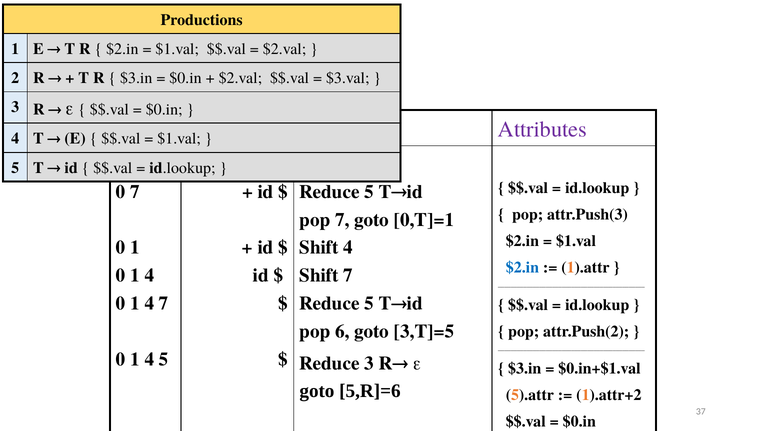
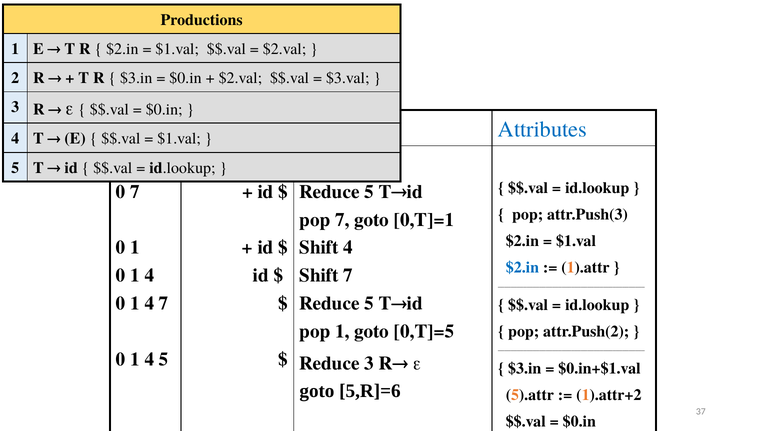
Attributes colour: purple -> blue
pop 6: 6 -> 1
3,T]=5: 3,T]=5 -> 0,T]=5
